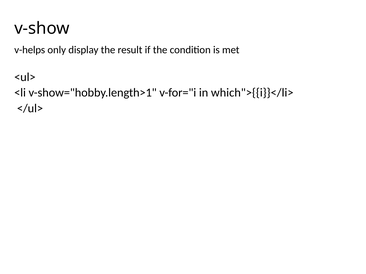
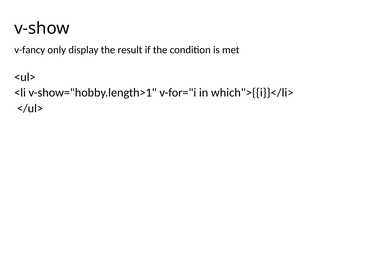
v-helps: v-helps -> v-fancy
